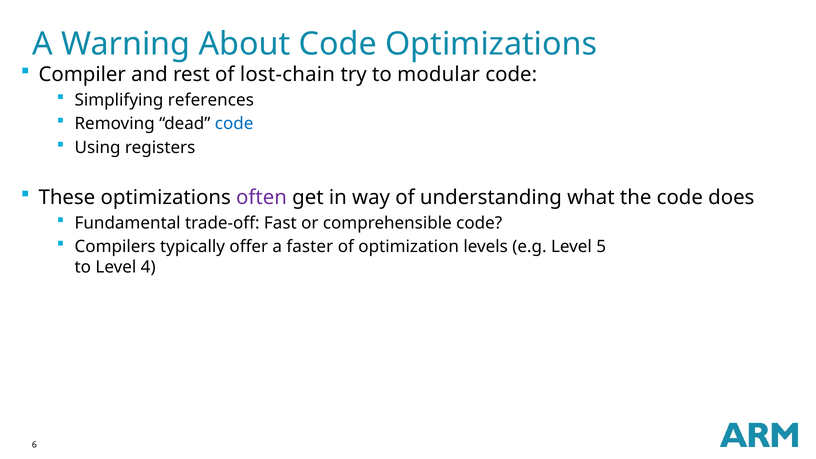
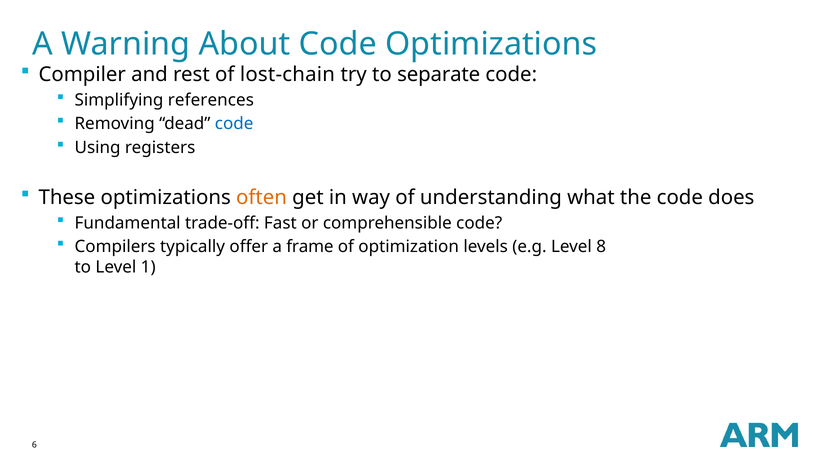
modular: modular -> separate
often colour: purple -> orange
faster: faster -> frame
5: 5 -> 8
4: 4 -> 1
